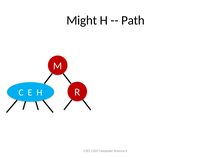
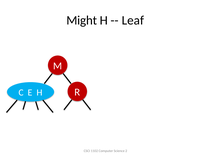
Path: Path -> Leaf
